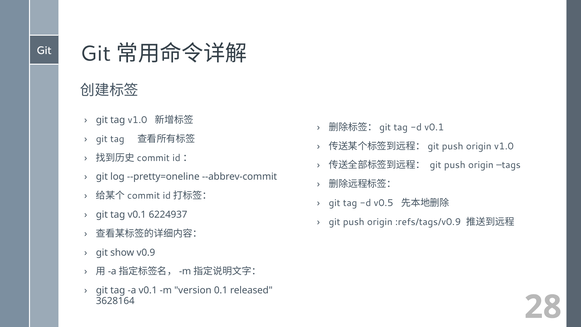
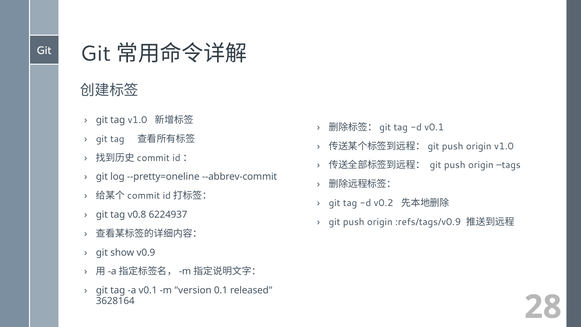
v0.5: v0.5 -> v0.2
tag v0.1: v0.1 -> v0.8
